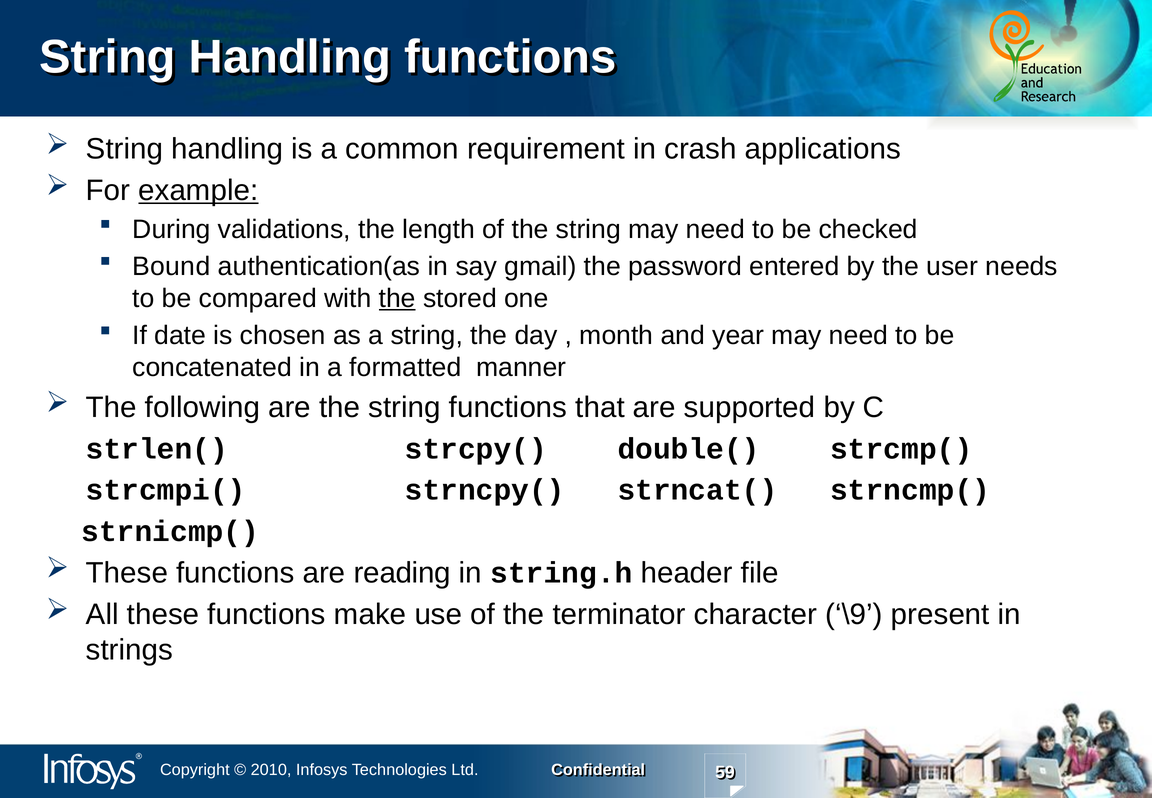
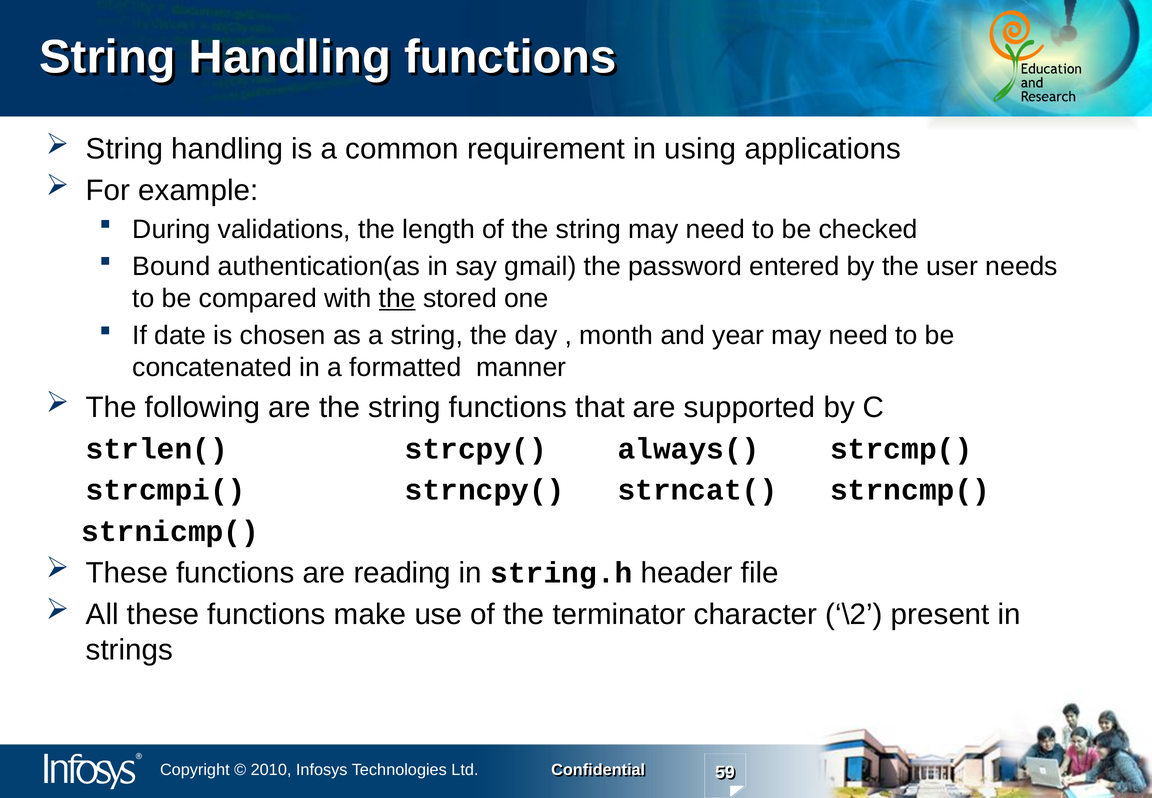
crash: crash -> using
example underline: present -> none
double(: double( -> always(
\9: \9 -> \2
